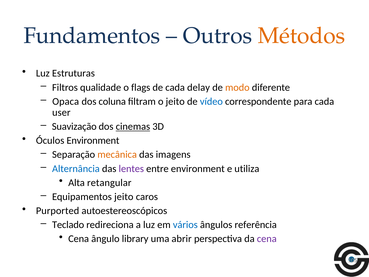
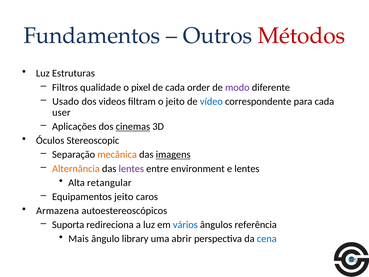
Métodos colour: orange -> red
flags: flags -> pixel
delay: delay -> order
modo colour: orange -> purple
Opaca: Opaca -> Usado
coluna: coluna -> videos
Suavização: Suavização -> Aplicações
Óculos Environment: Environment -> Stereoscopic
imagens underline: none -> present
Alternância colour: blue -> orange
e utiliza: utiliza -> lentes
Purported: Purported -> Armazena
Teclado: Teclado -> Suporta
Cena at (79, 239): Cena -> Mais
cena at (267, 239) colour: purple -> blue
